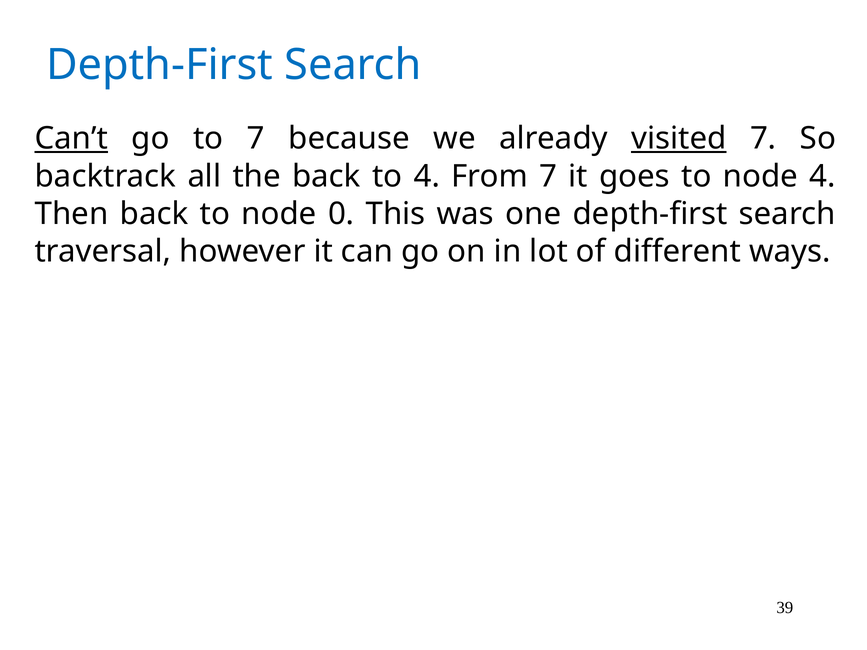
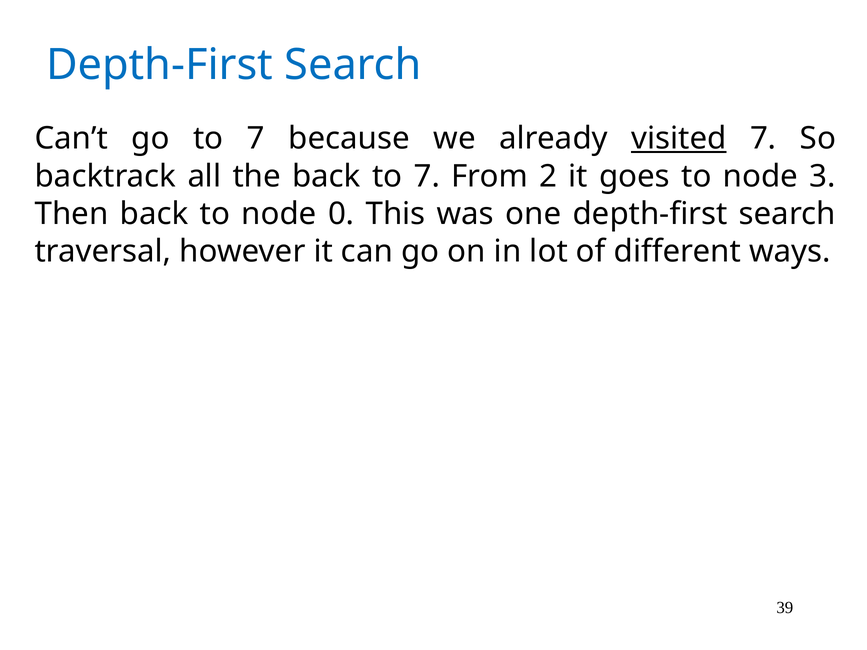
Can’t underline: present -> none
back to 4: 4 -> 7
From 7: 7 -> 2
node 4: 4 -> 3
